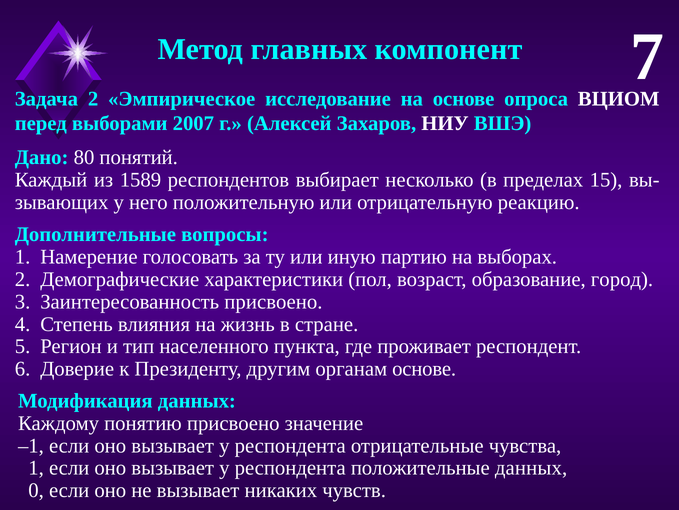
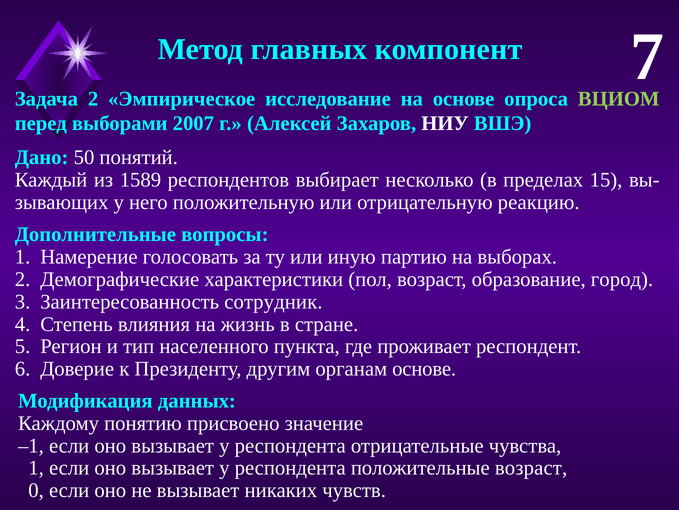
ВЦИОМ colour: white -> light green
80: 80 -> 50
Заинтересованность присвоено: присвоено -> сотрудник
положительные данных: данных -> возраст
